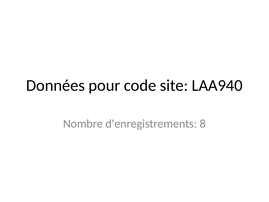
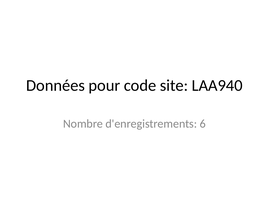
8: 8 -> 6
